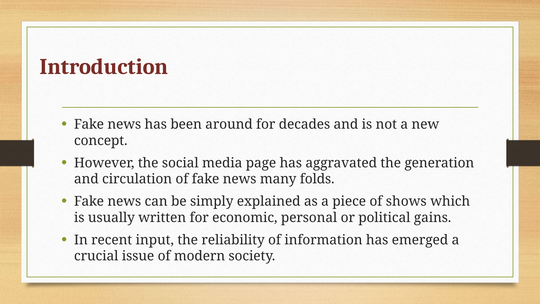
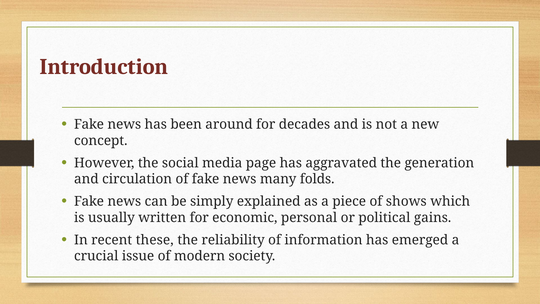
input: input -> these
